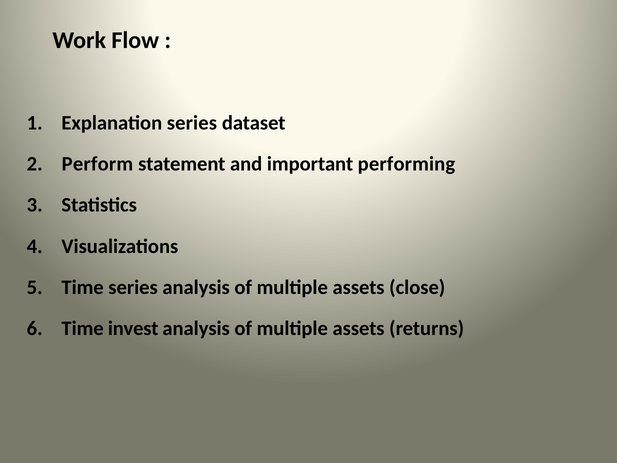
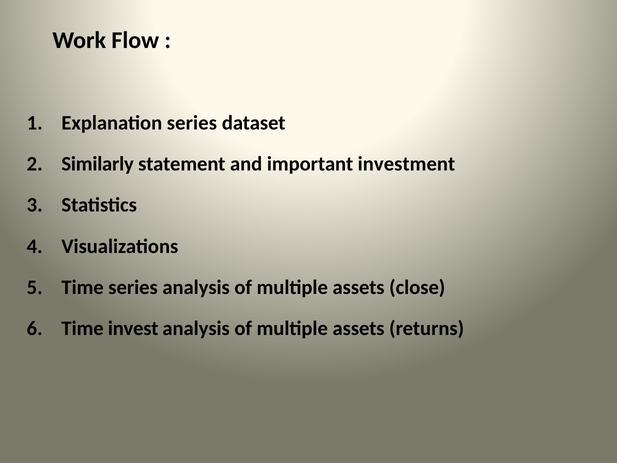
Perform: Perform -> Similarly
performing: performing -> investment
